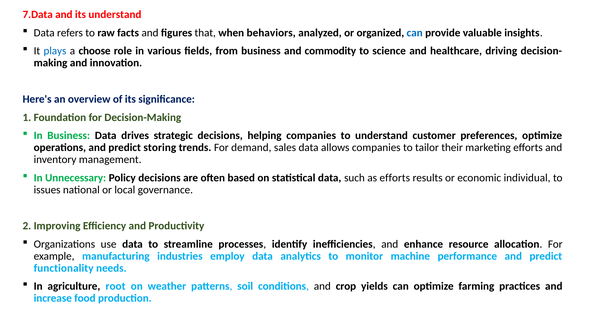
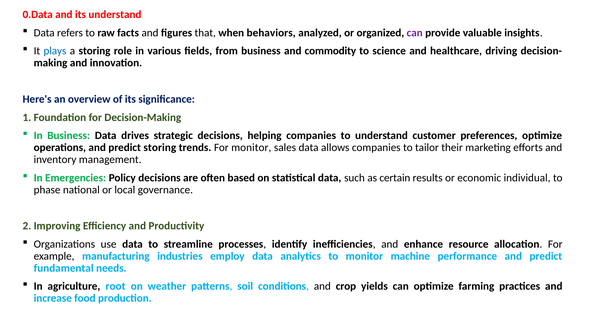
7.Data: 7.Data -> 0.Data
can at (415, 33) colour: blue -> purple
a choose: choose -> storing
For demand: demand -> monitor
Unnecessary: Unnecessary -> Emergencies
as efforts: efforts -> certain
issues: issues -> phase
functionality: functionality -> fundamental
